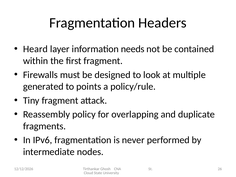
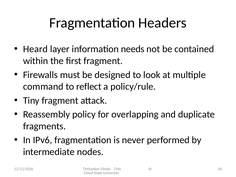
generated: generated -> command
points: points -> reflect
